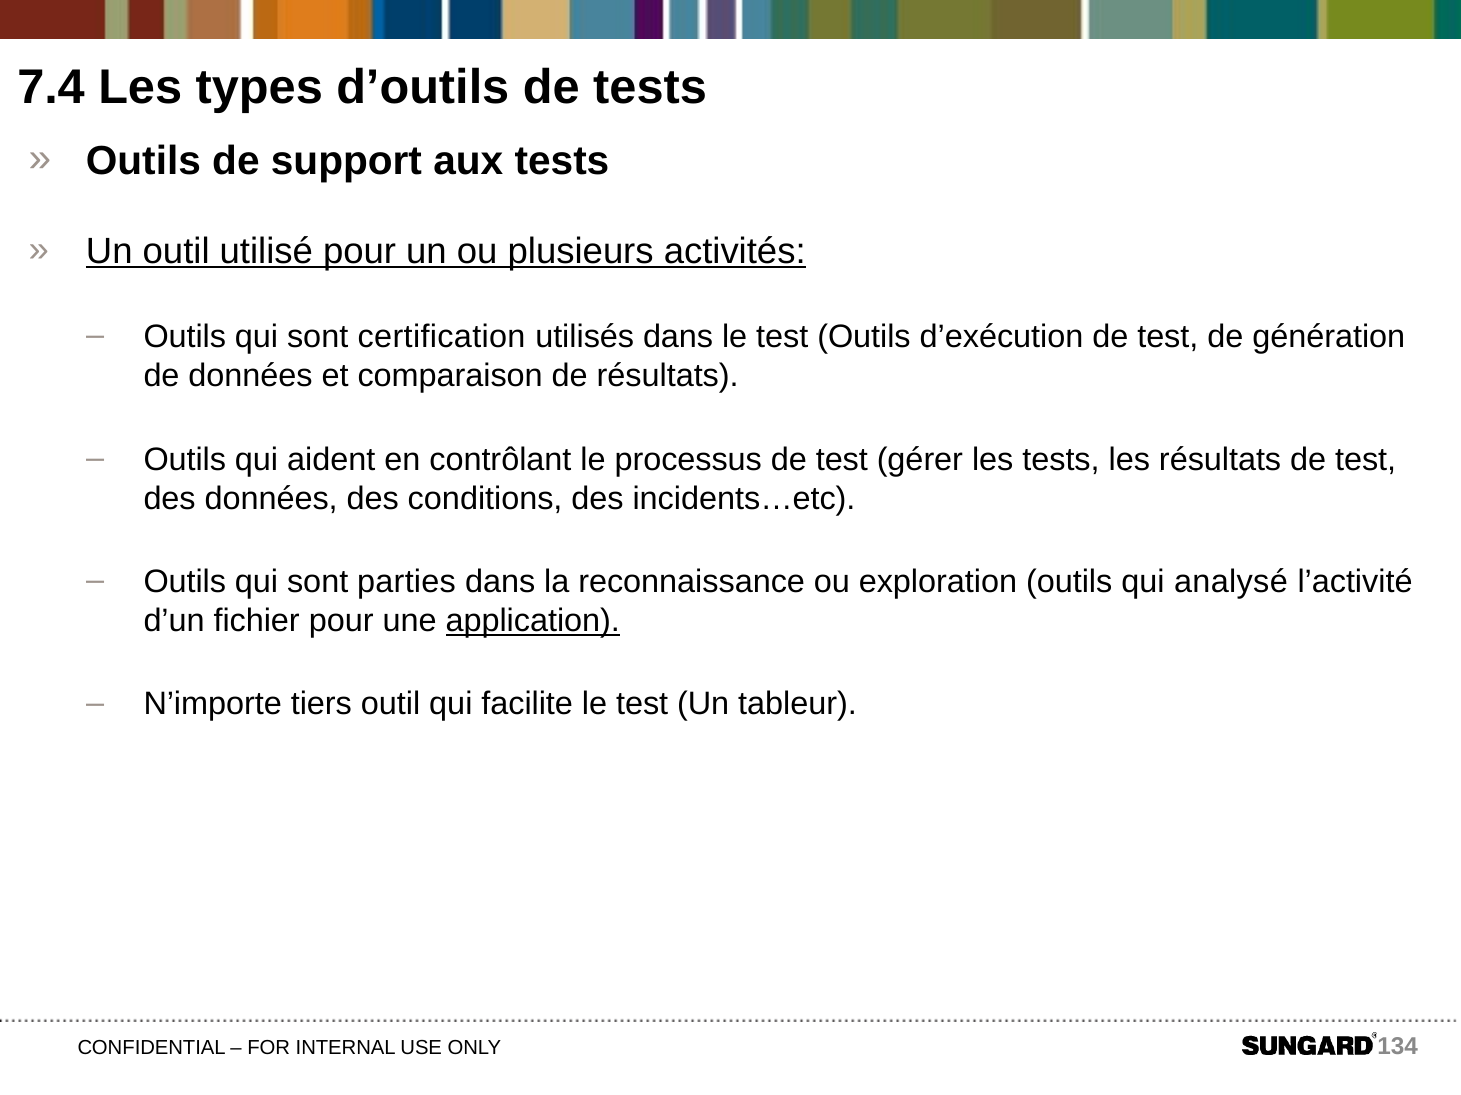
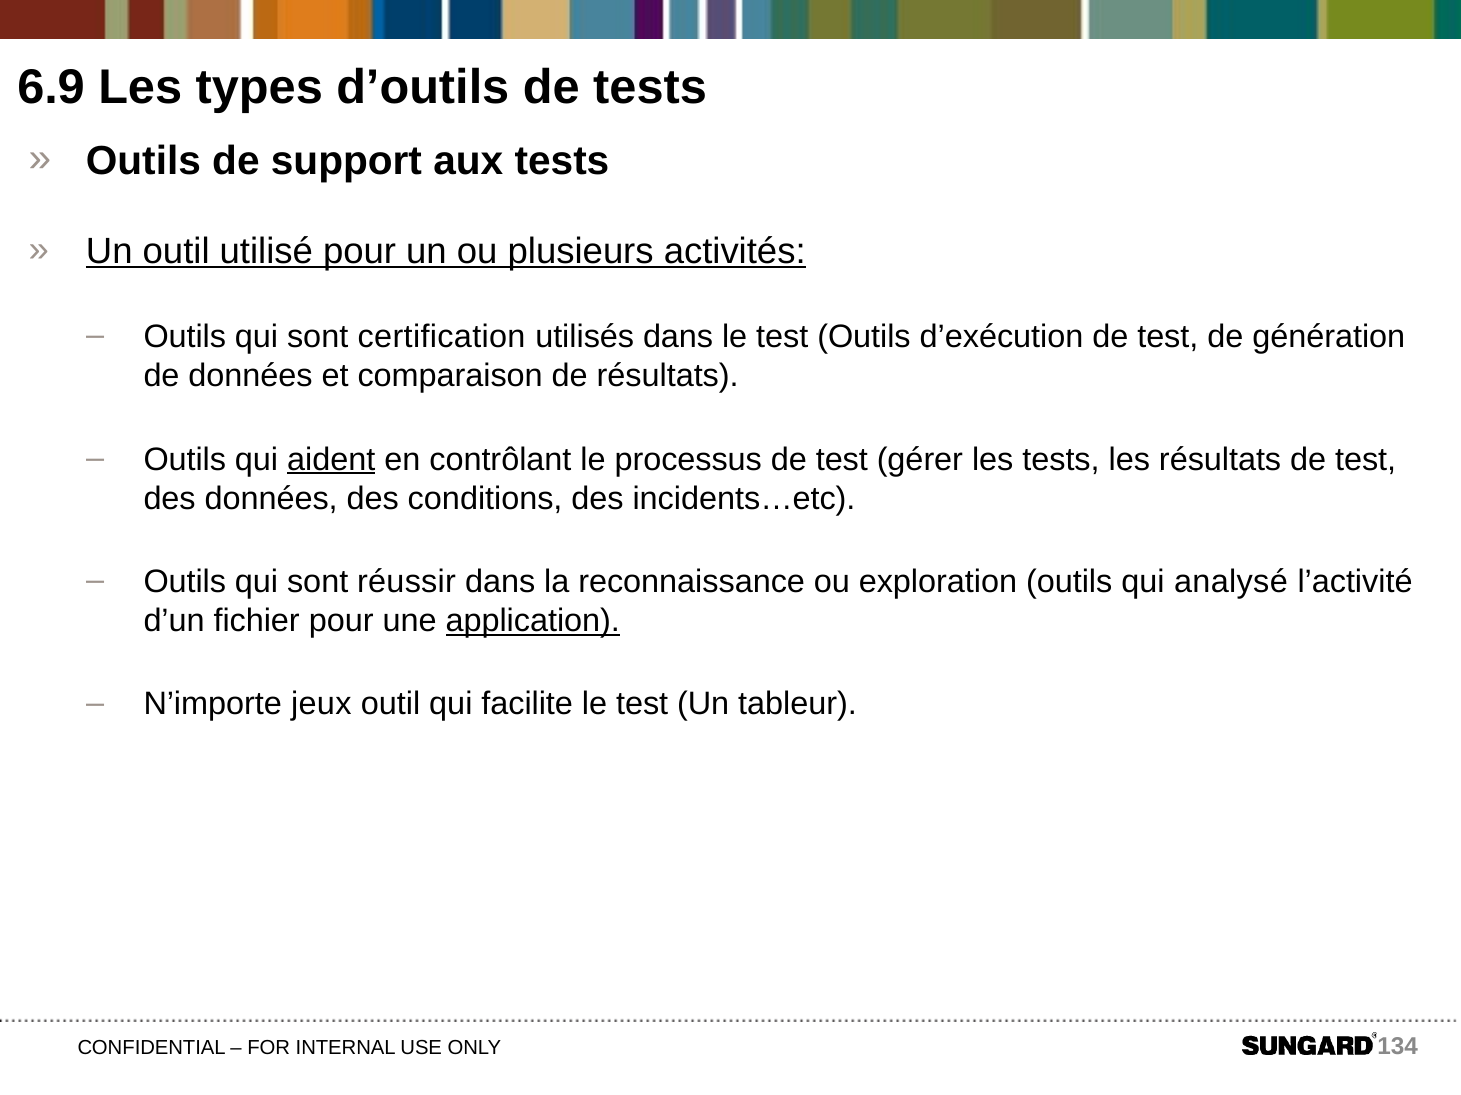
7.4: 7.4 -> 6.9
aident underline: none -> present
parties: parties -> réussir
tiers: tiers -> jeux
